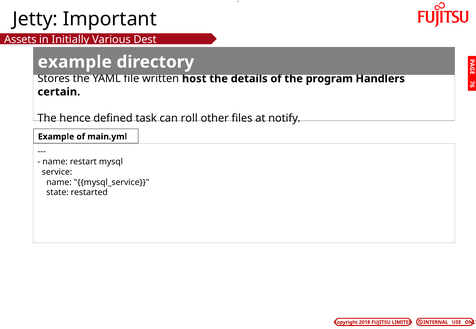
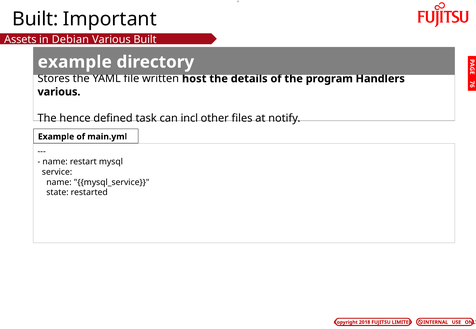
Jetty at (35, 19): Jetty -> Built
Initially: Initially -> Debian
Various Dest: Dest -> Built
certain at (59, 92): certain -> various
roll: roll -> incl
